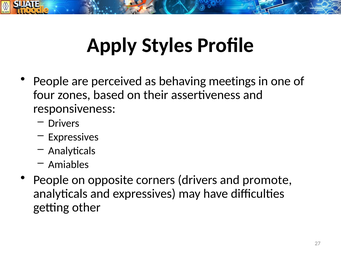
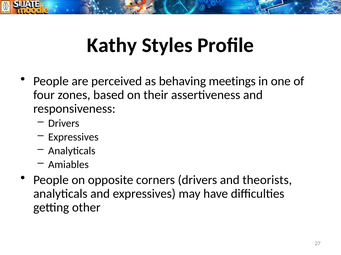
Apply: Apply -> Kathy
promote: promote -> theorists
